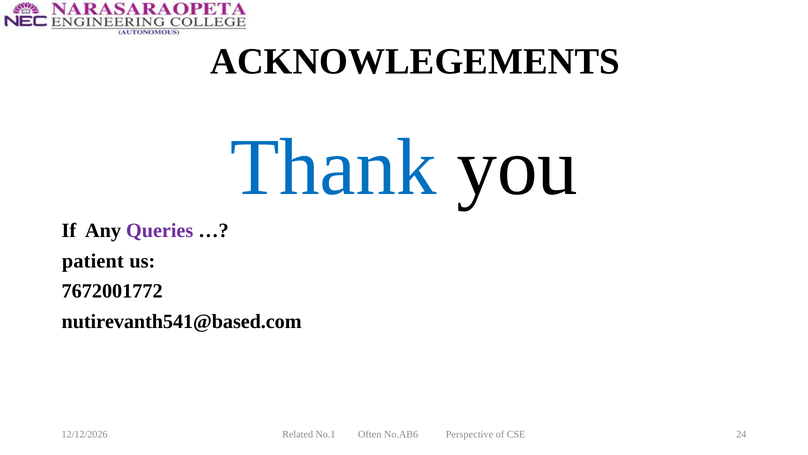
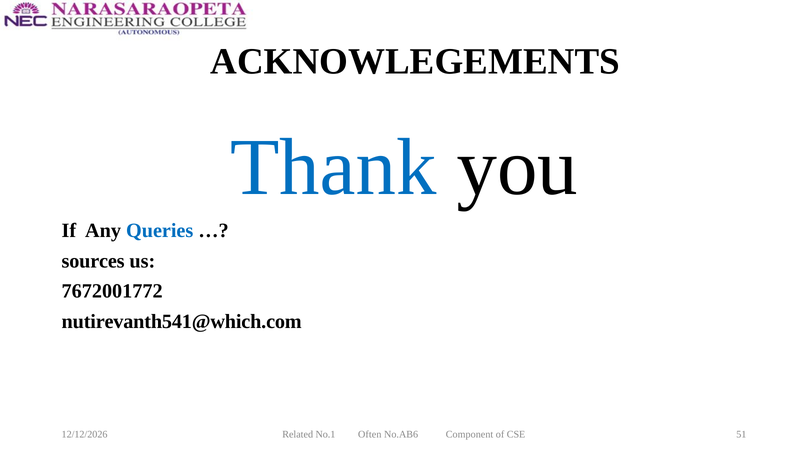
Queries colour: purple -> blue
patient: patient -> sources
nutirevanth541@based.com: nutirevanth541@based.com -> nutirevanth541@which.com
Perspective: Perspective -> Component
24: 24 -> 51
